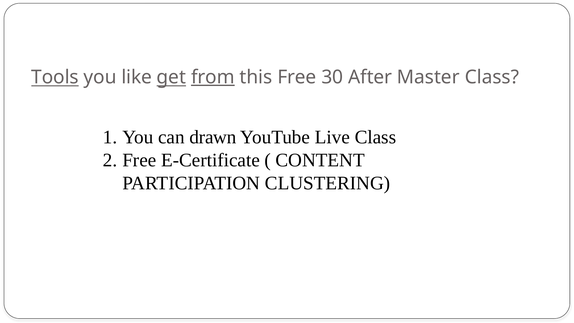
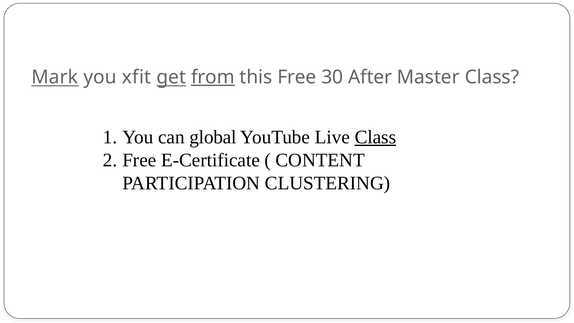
Tools: Tools -> Mark
like: like -> xfit
drawn: drawn -> global
Class at (375, 137) underline: none -> present
